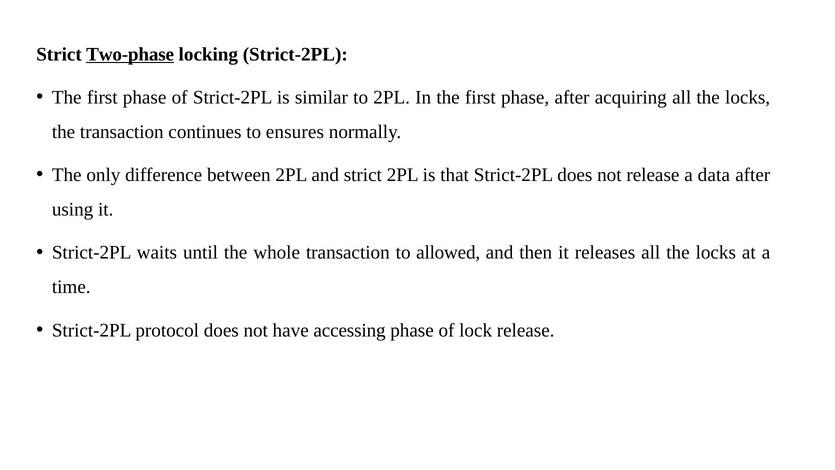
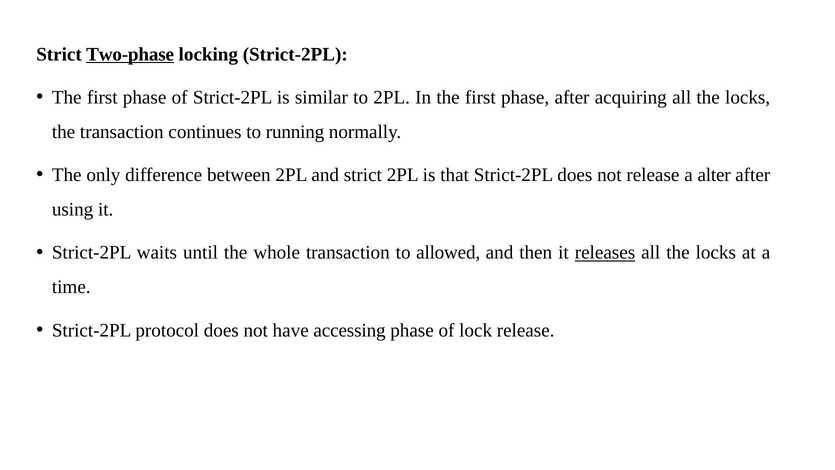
ensures: ensures -> running
data: data -> alter
releases underline: none -> present
